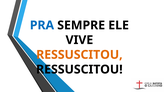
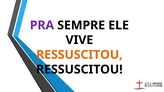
PRA colour: blue -> purple
